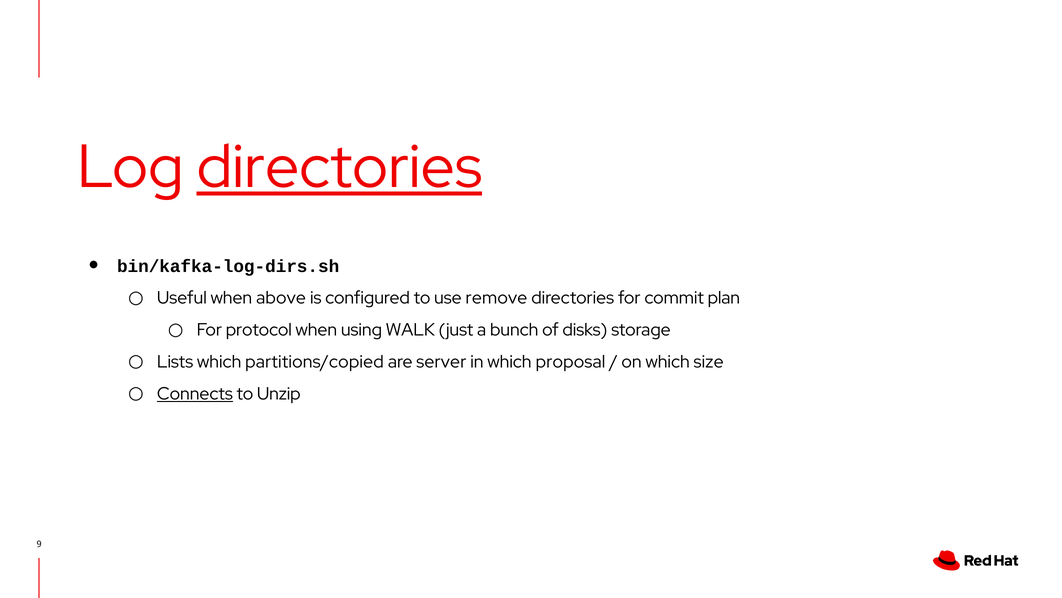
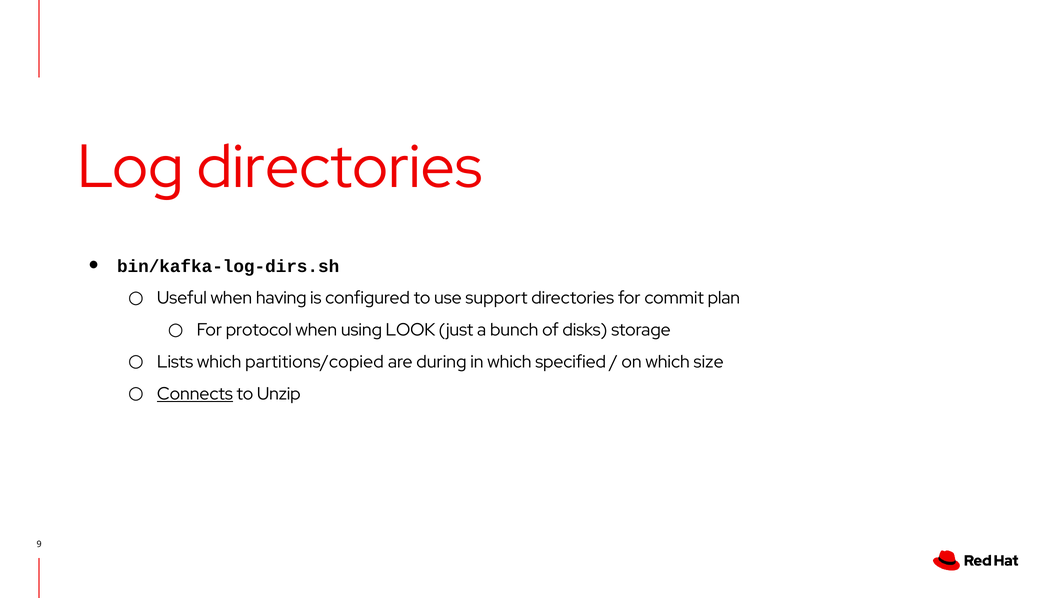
directories at (339, 167) underline: present -> none
above: above -> having
remove: remove -> support
WALK: WALK -> LOOK
server: server -> during
proposal: proposal -> specified
